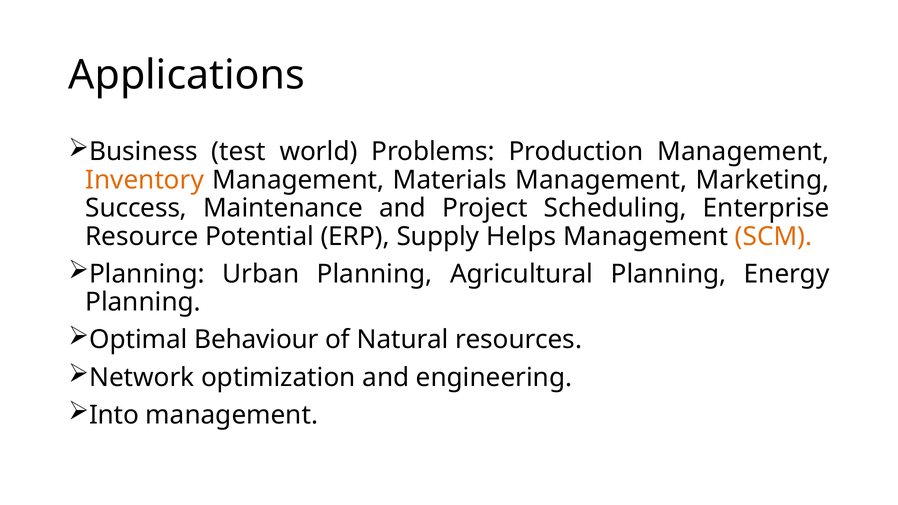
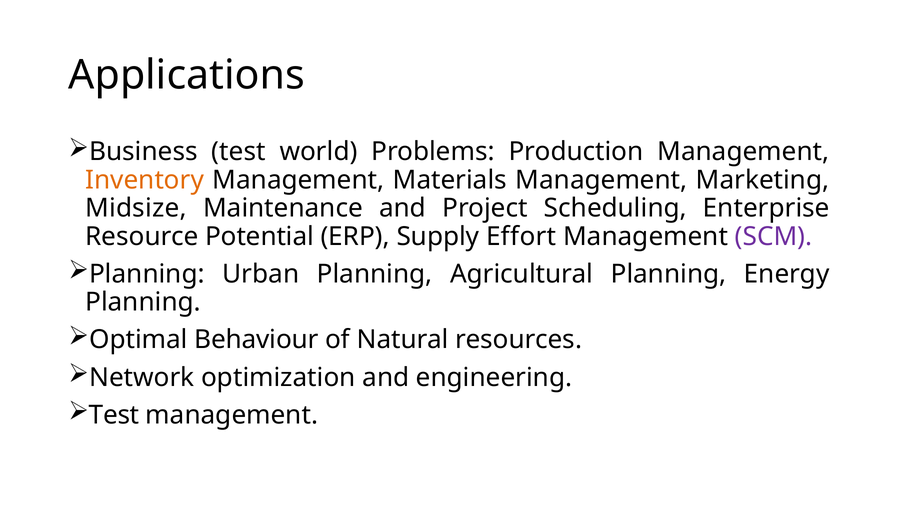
Success: Success -> Midsize
Helps: Helps -> Effort
SCM colour: orange -> purple
Into at (114, 415): Into -> Test
